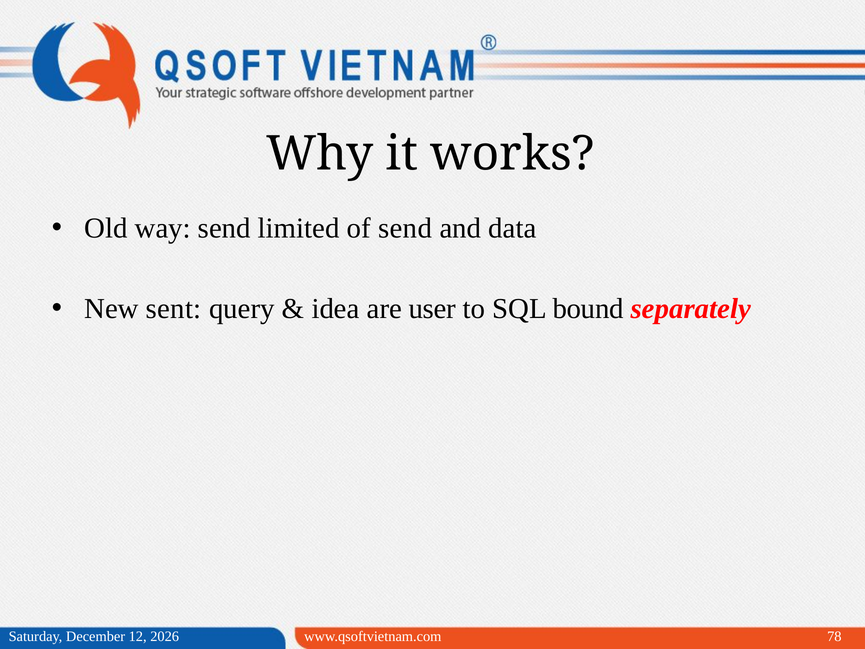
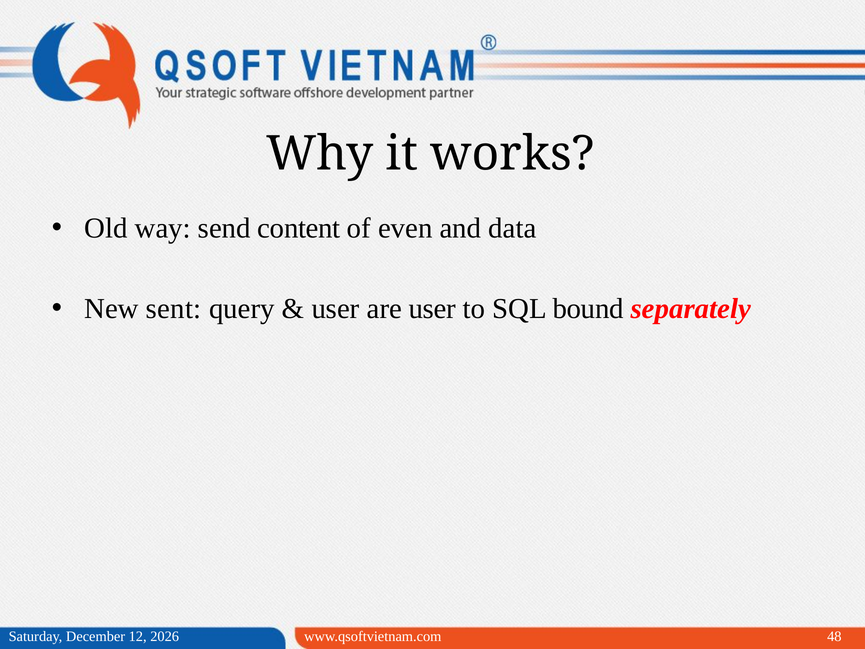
limited: limited -> content
of send: send -> even
idea at (336, 309): idea -> user
78: 78 -> 48
